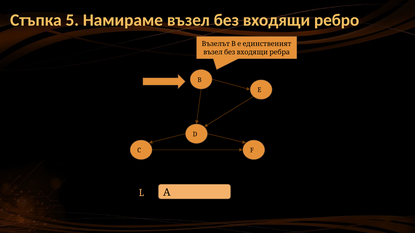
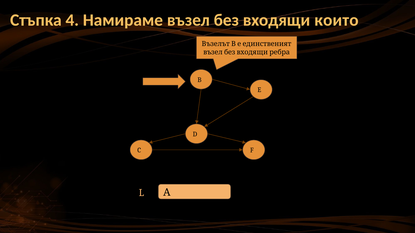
5: 5 -> 4
ребро: ребро -> които
